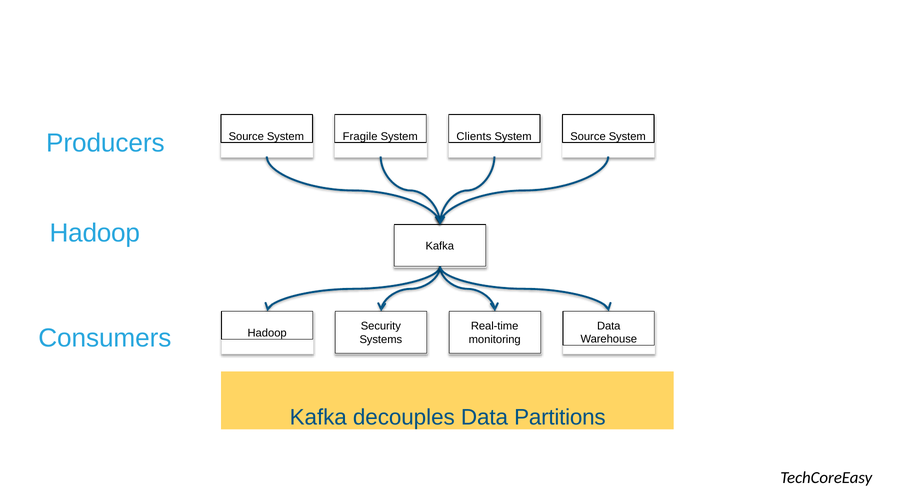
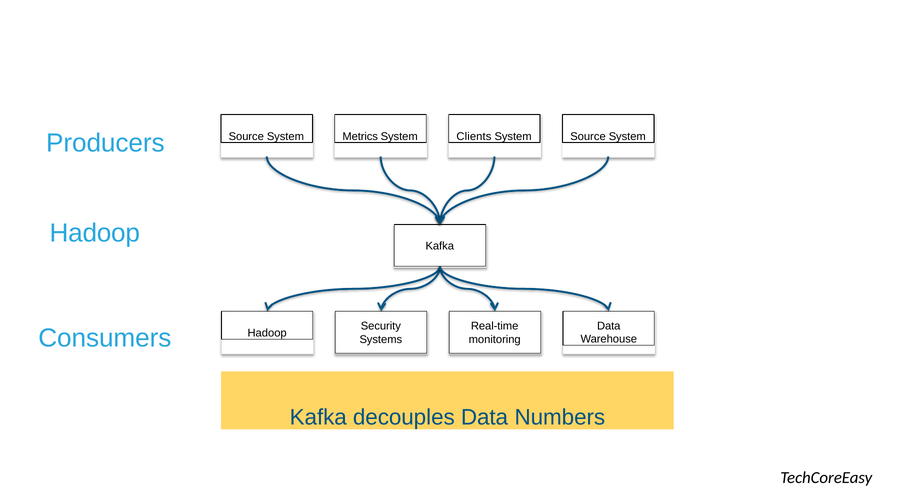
Fragile: Fragile -> Metrics
Partitions: Partitions -> Numbers
